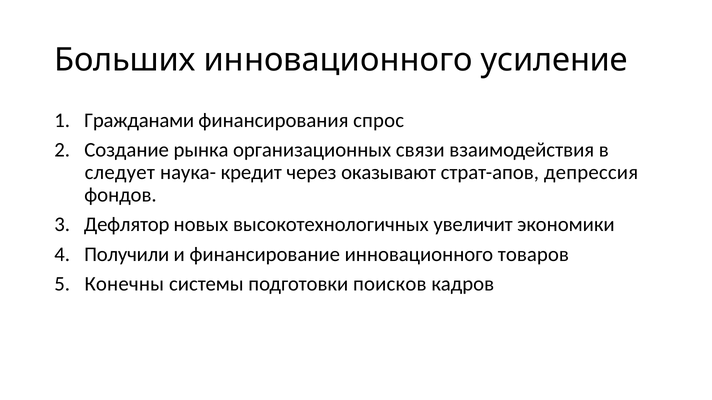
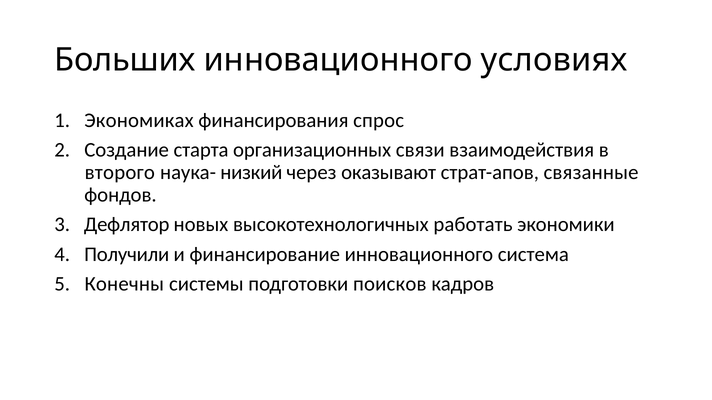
усиление: усиление -> условиях
Гражданами: Гражданами -> Экономиках
рынка: рынка -> старта
следует: следует -> второго
кредит: кредит -> низкий
депрессия: депрессия -> связанные
увеличит: увеличит -> работать
товаров: товаров -> система
